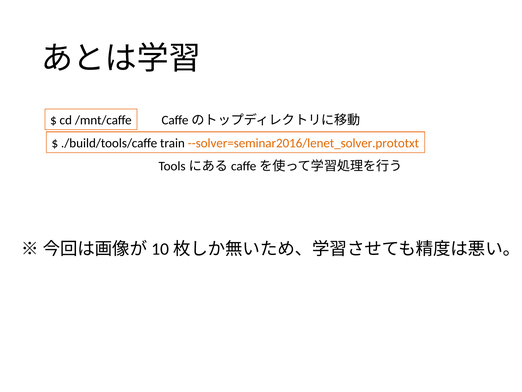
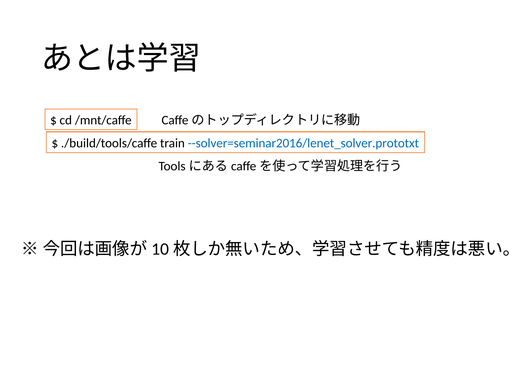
--solver=seminar2016/lenet_solver.prototxt colour: orange -> blue
